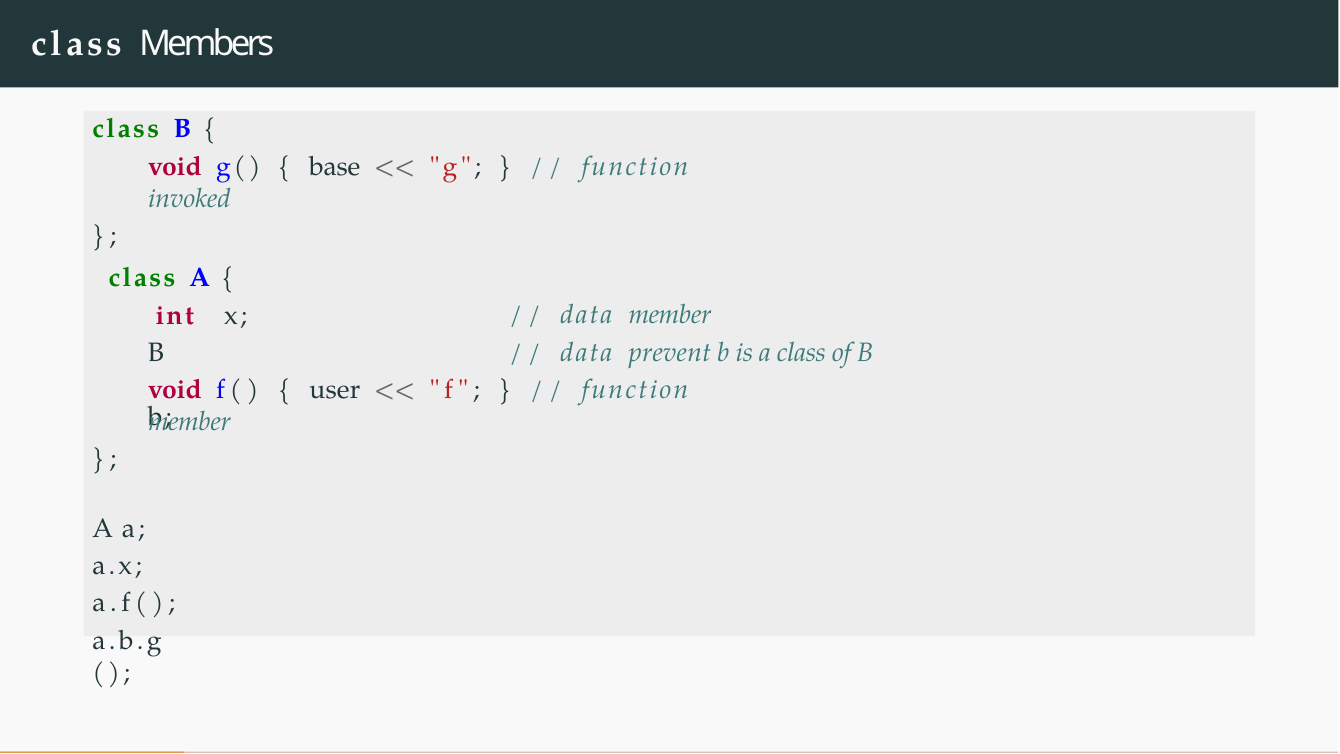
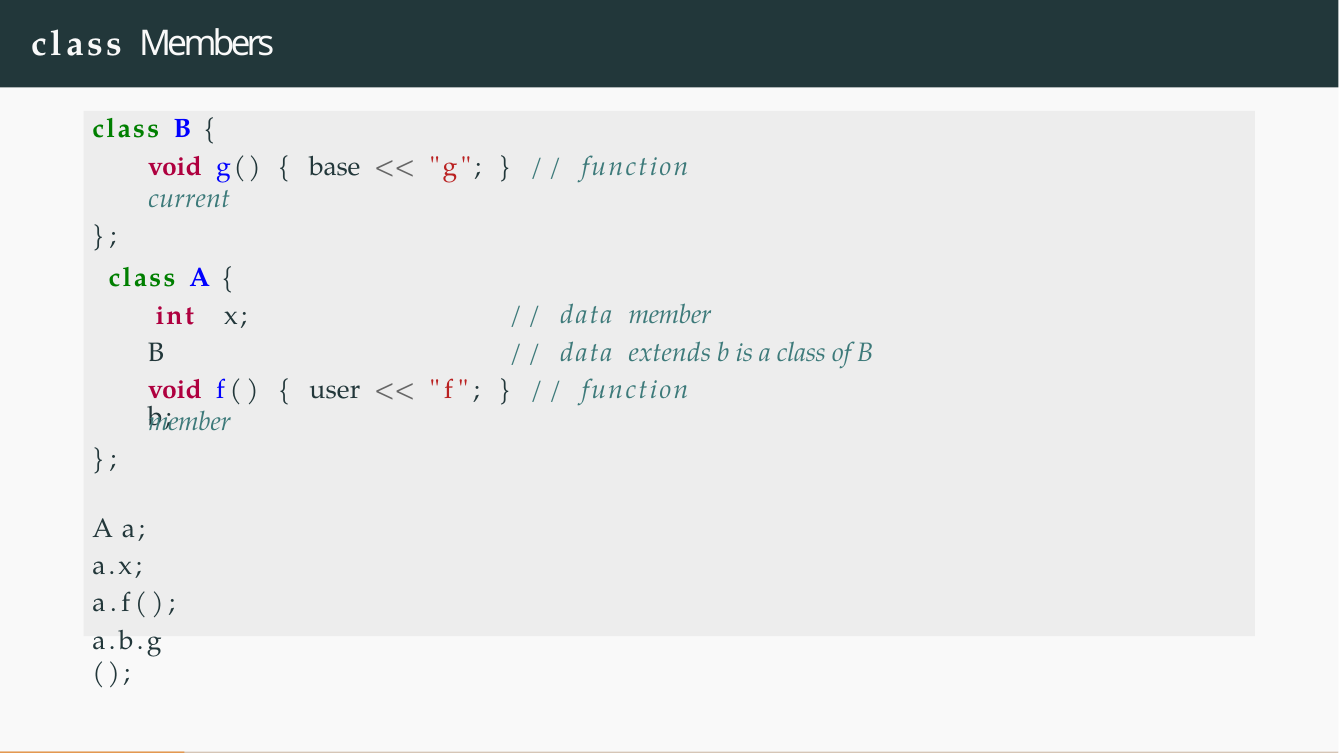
invoked: invoked -> current
prevent: prevent -> extends
